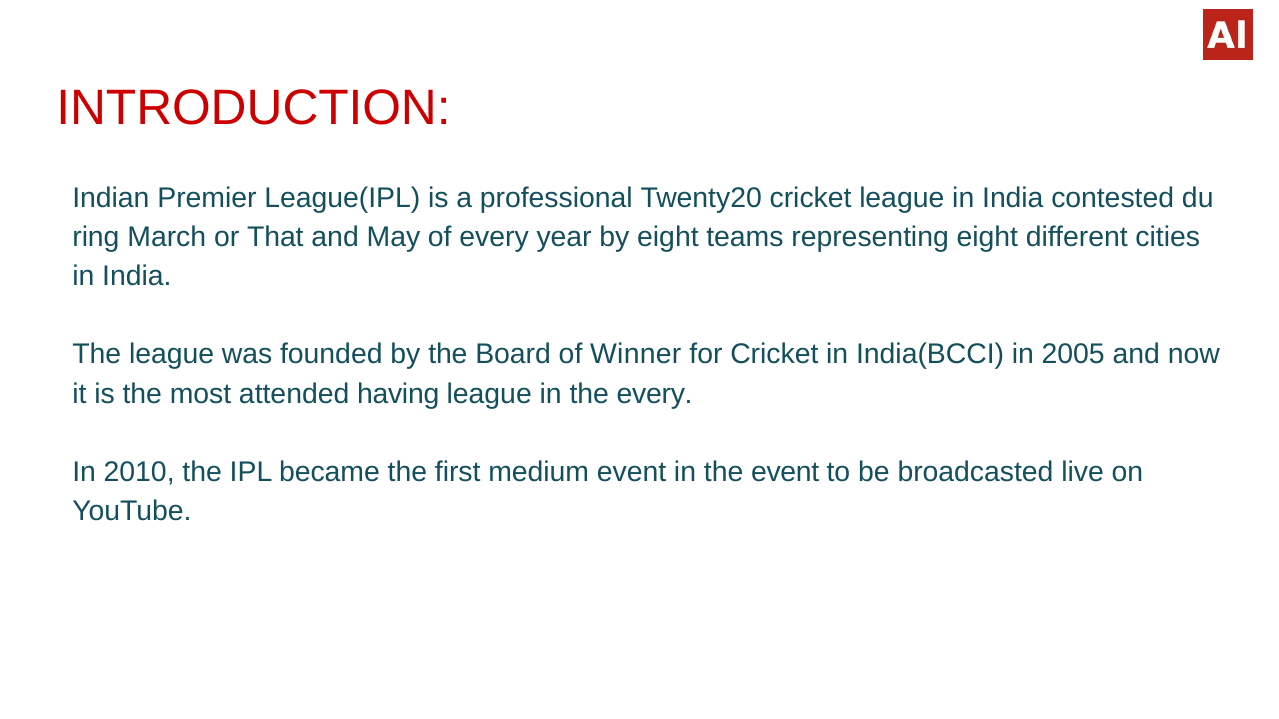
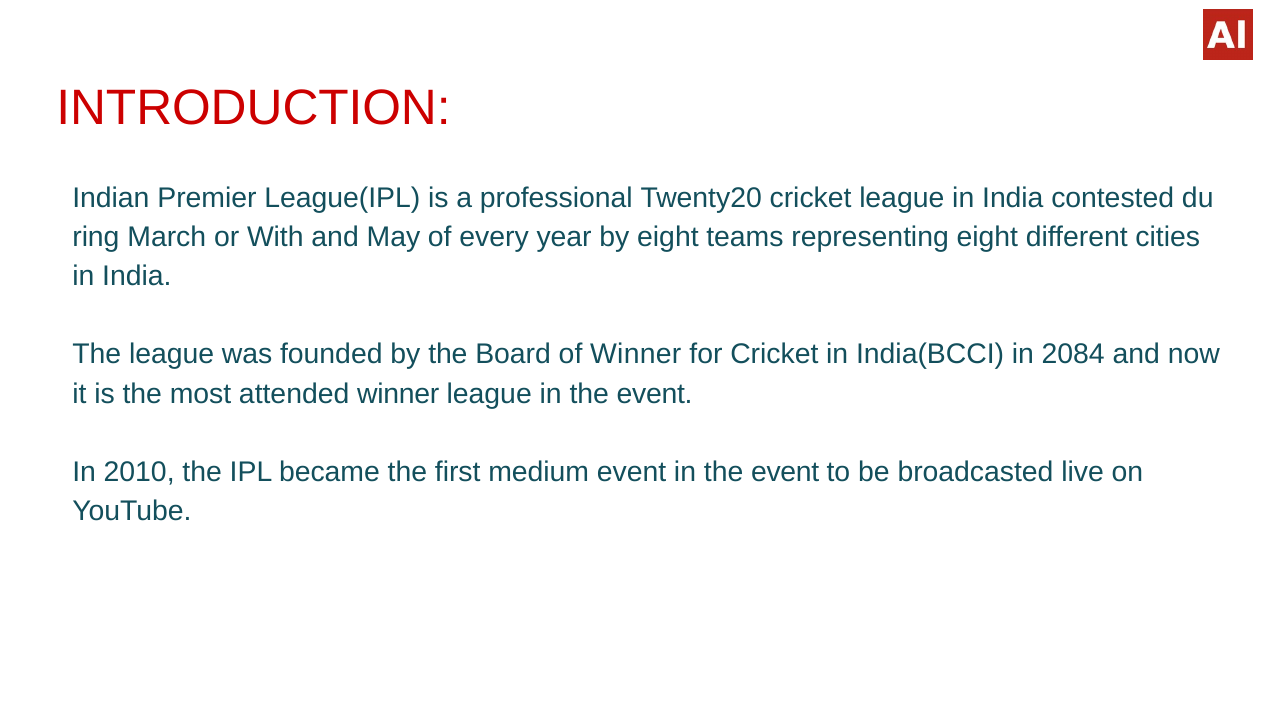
That: That -> With
2005: 2005 -> 2084
attended having: having -> winner
league in the every: every -> event
